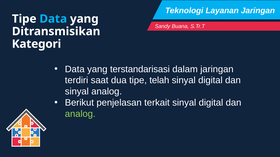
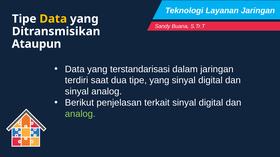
Data at (53, 19) colour: light blue -> yellow
Kategori: Kategori -> Ataupun
tipe telah: telah -> yang
